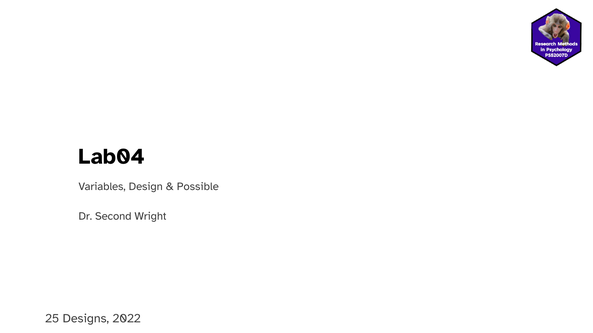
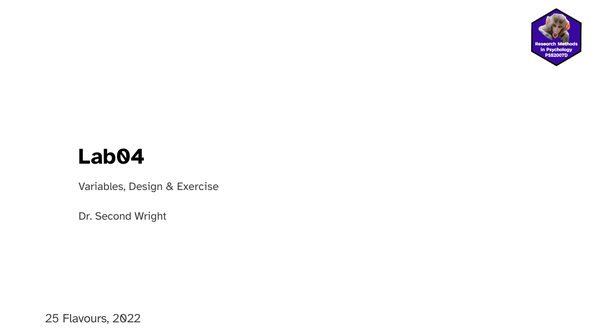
Possible: Possible -> Exercise
Designs: Designs -> Flavours
